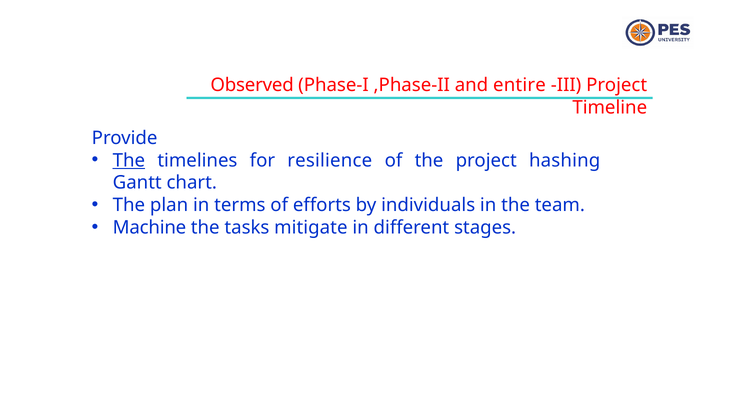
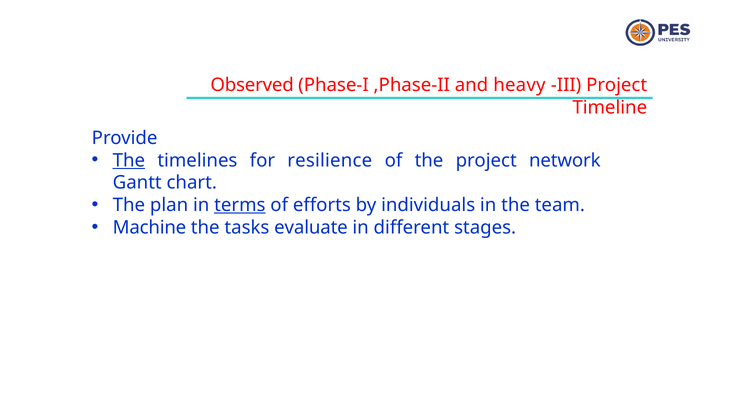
entire: entire -> heavy
hashing: hashing -> network
terms underline: none -> present
mitigate: mitigate -> evaluate
